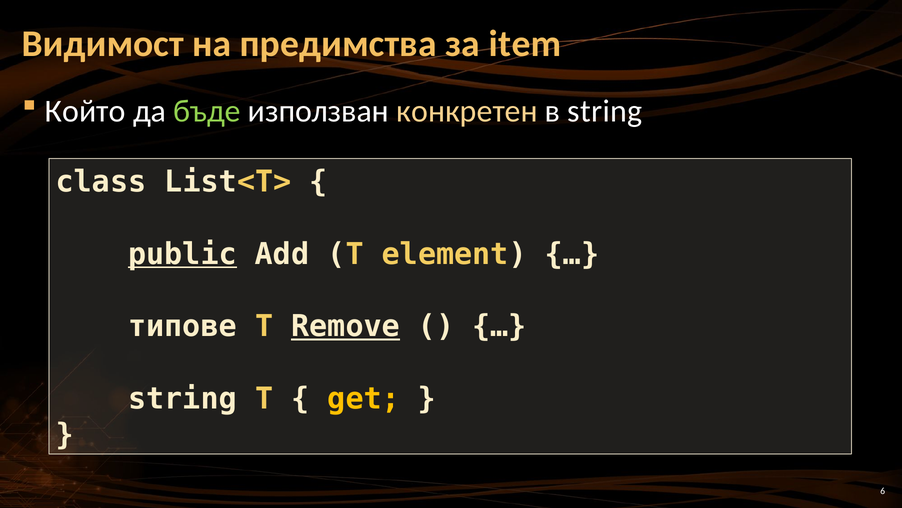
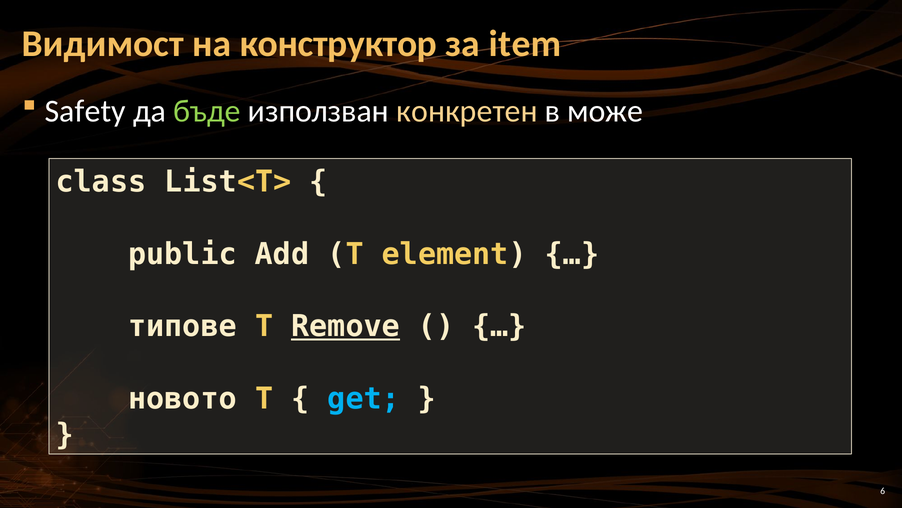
предимства: предимства -> конструктор
Който: Който -> Safety
в string: string -> може
public underline: present -> none
string at (182, 398): string -> новото
get colour: yellow -> light blue
